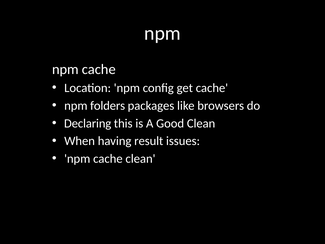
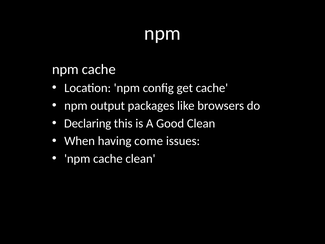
folders: folders -> output
result: result -> come
